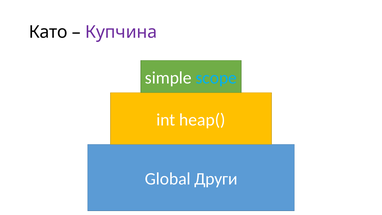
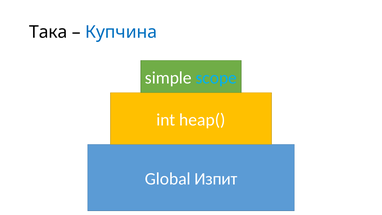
Като: Като -> Така
Купчина colour: purple -> blue
Други: Други -> Изпит
